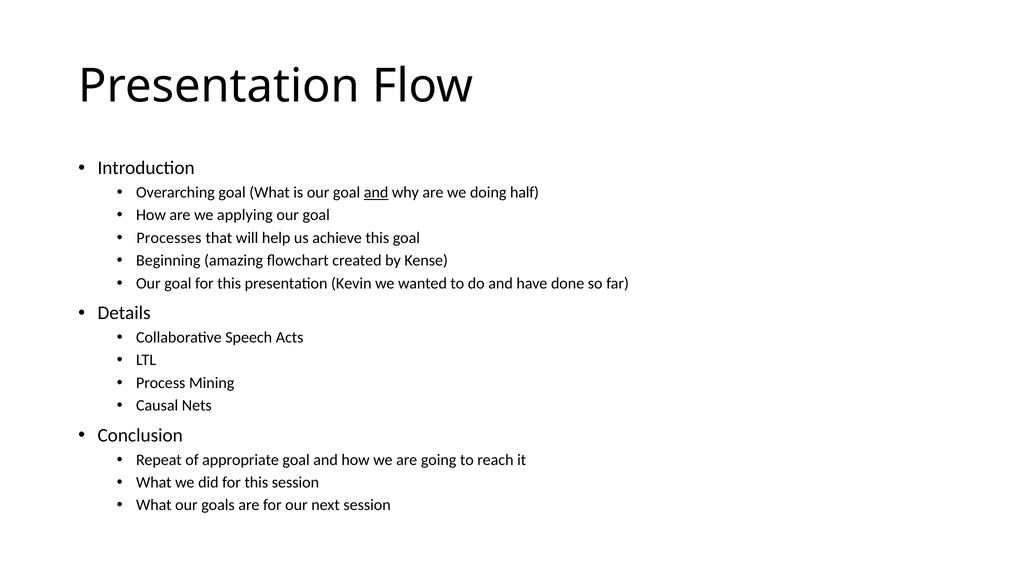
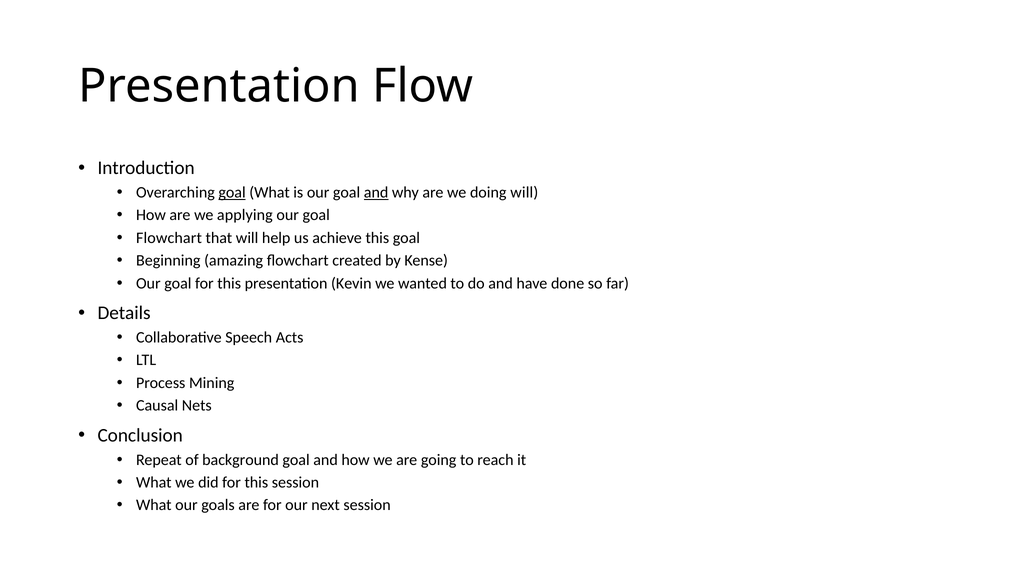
goal at (232, 192) underline: none -> present
doing half: half -> will
Processes at (169, 238): Processes -> Flowchart
appropriate: appropriate -> background
